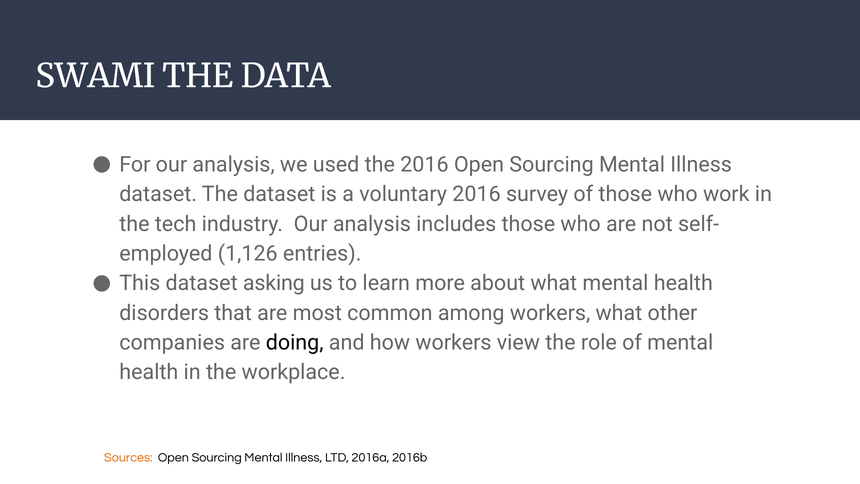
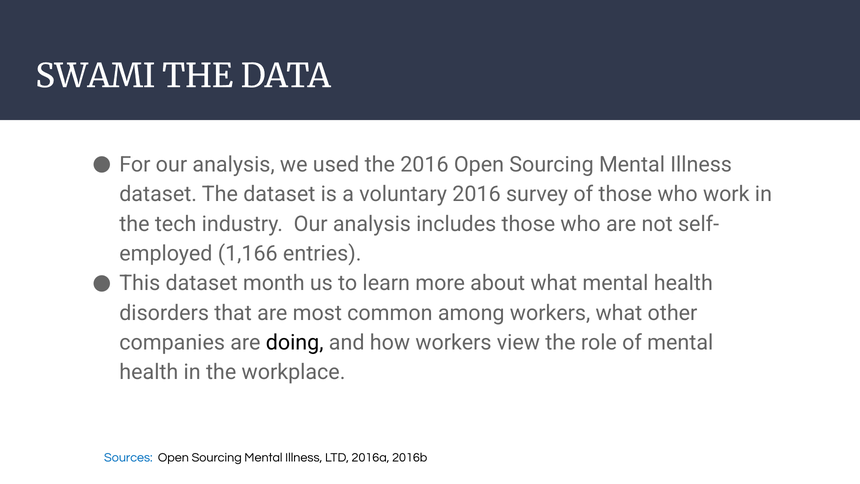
1,126: 1,126 -> 1,166
asking: asking -> month
Sources colour: orange -> blue
